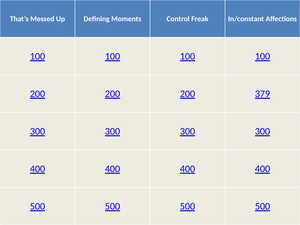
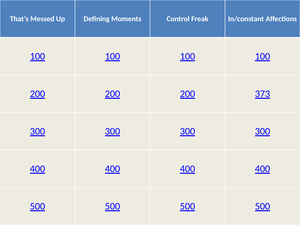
379: 379 -> 373
